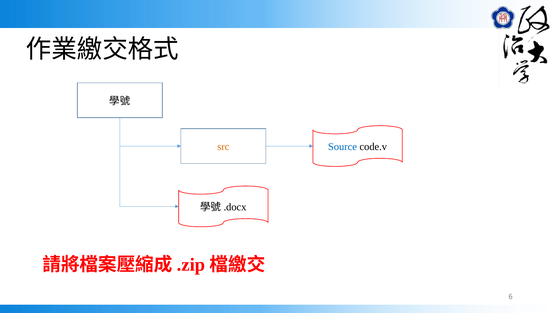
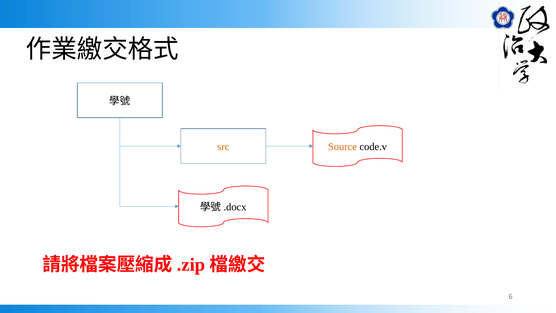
Source colour: blue -> orange
